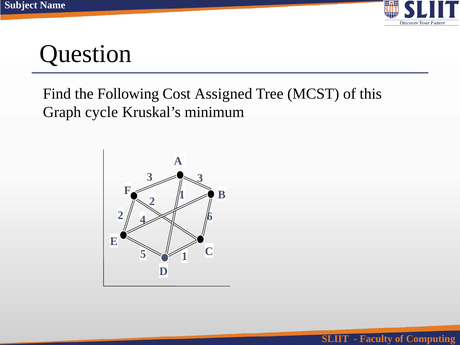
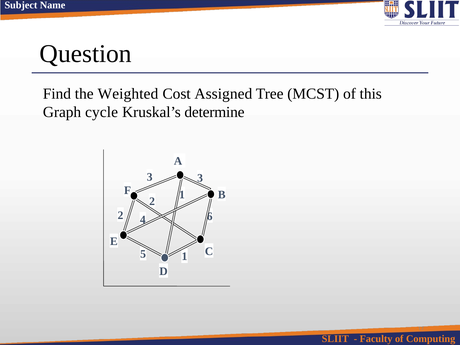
Following: Following -> Weighted
minimum: minimum -> determine
